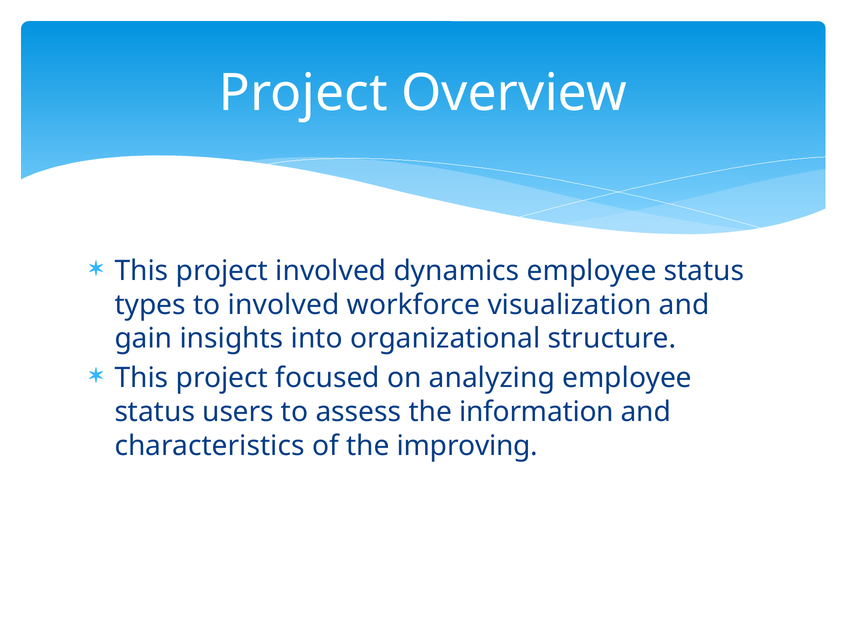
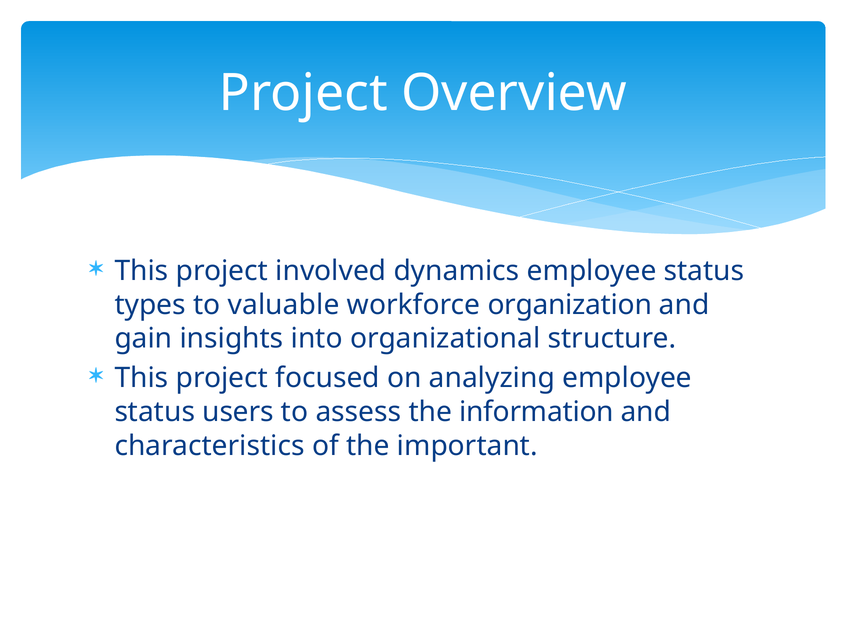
to involved: involved -> valuable
visualization: visualization -> organization
improving: improving -> important
